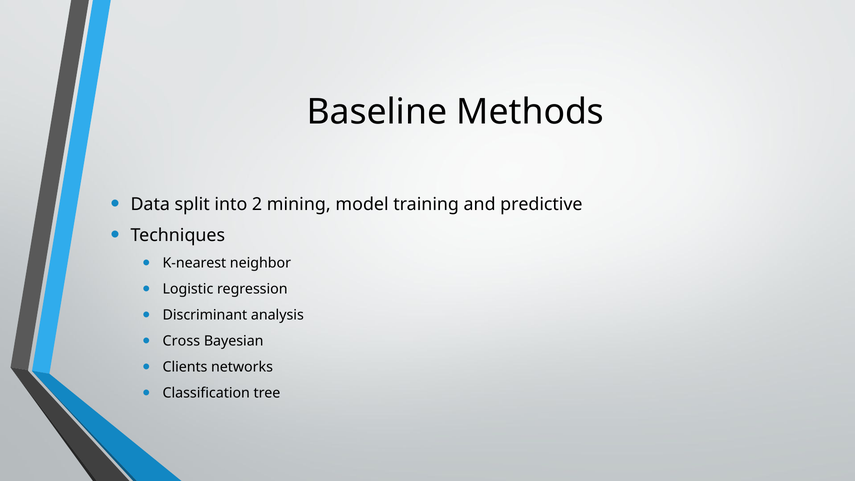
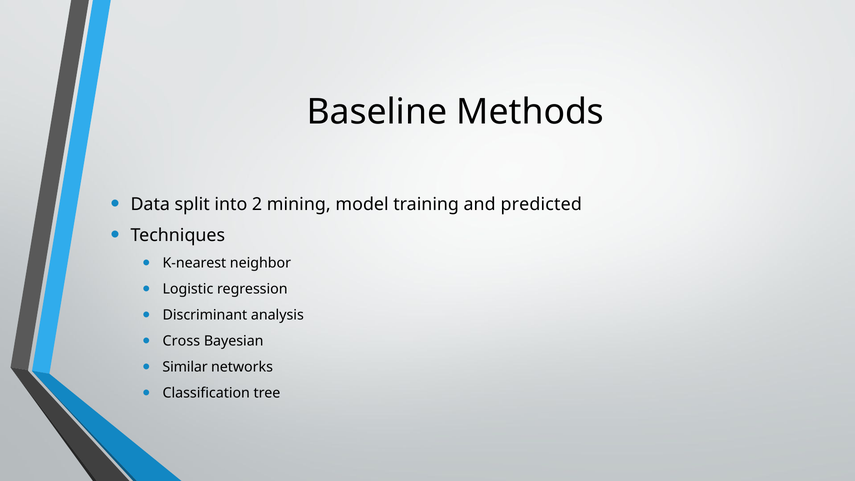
predictive: predictive -> predicted
Clients: Clients -> Similar
